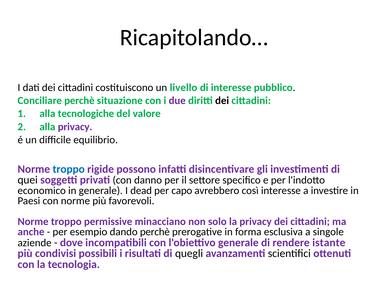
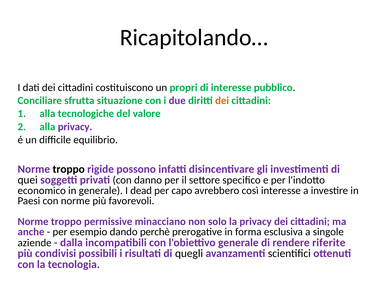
livello: livello -> propri
Conciliare perchè: perchè -> sfrutta
dei at (222, 101) colour: black -> orange
troppo at (69, 169) colour: blue -> black
dove: dove -> dalla
istante: istante -> riferite
